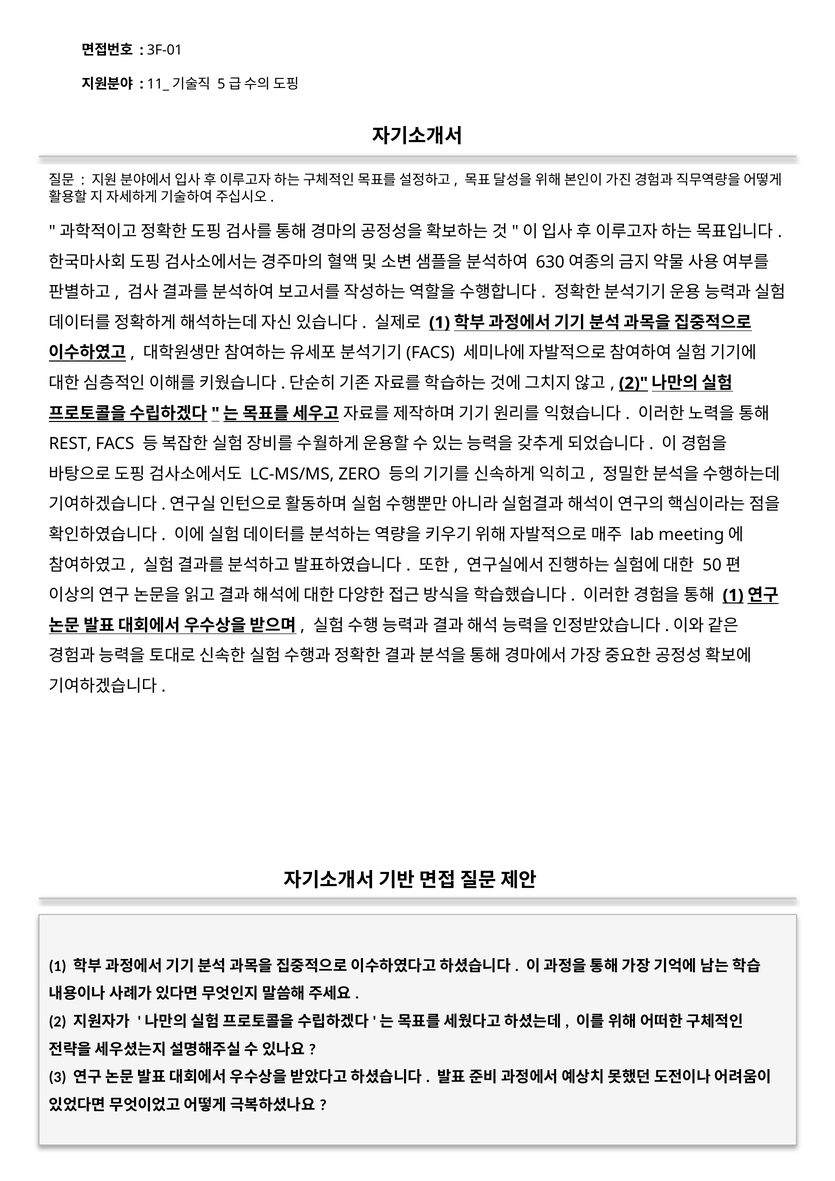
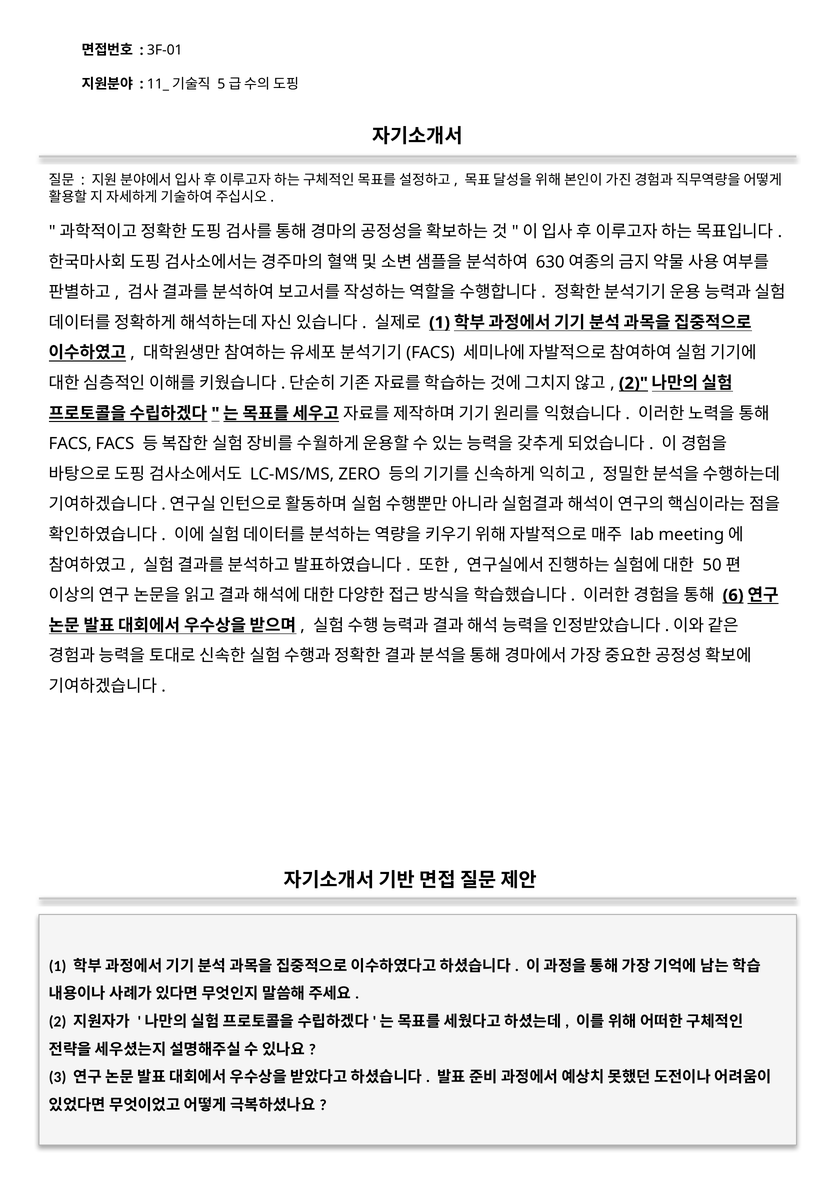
REST at (70, 444): REST -> FACS
1 at (733, 595): 1 -> 6
